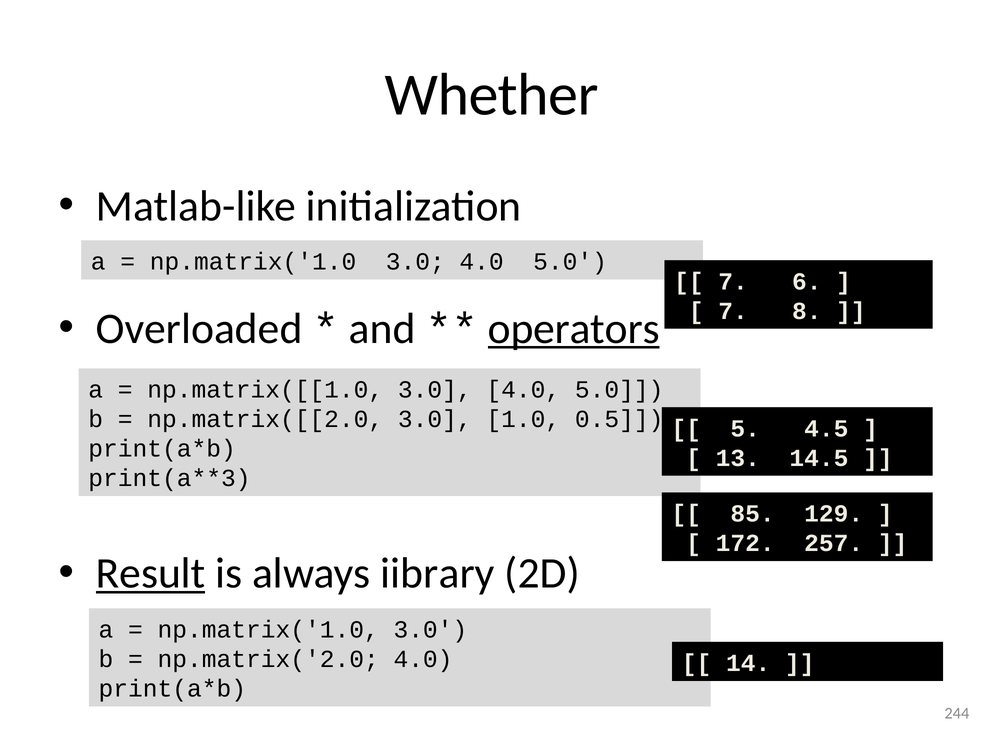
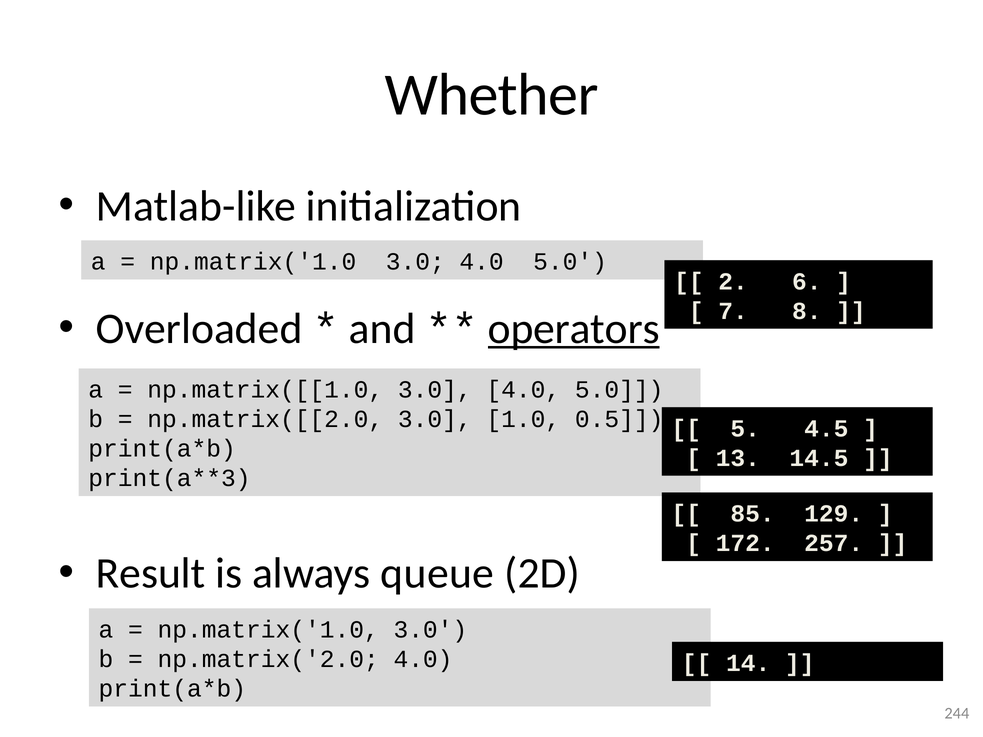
7 at (733, 282): 7 -> 2
Result underline: present -> none
iibrary: iibrary -> queue
